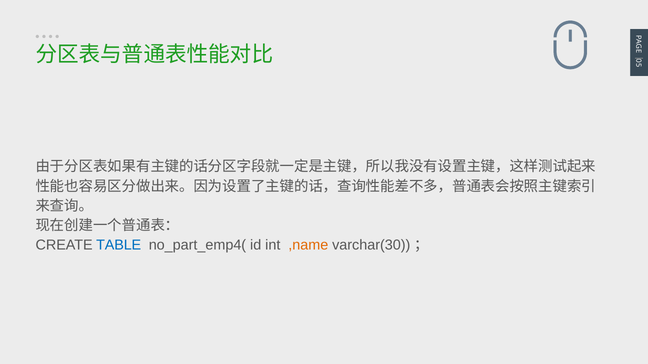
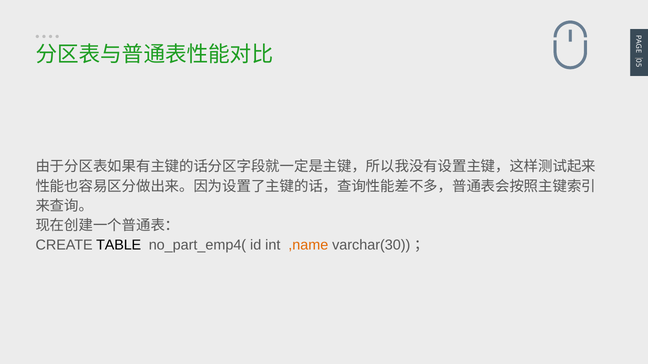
TABLE colour: blue -> black
